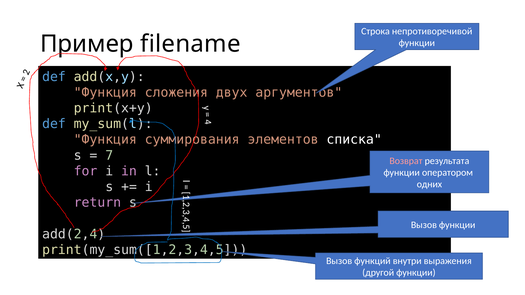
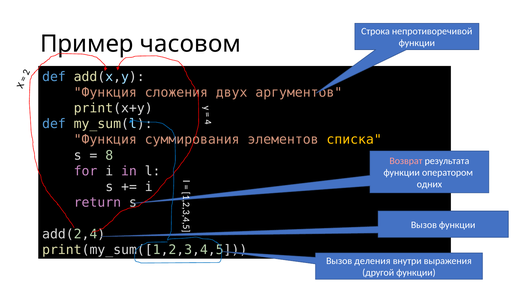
filename: filename -> часовом
списка colour: white -> yellow
7: 7 -> 8
функций: функций -> деления
